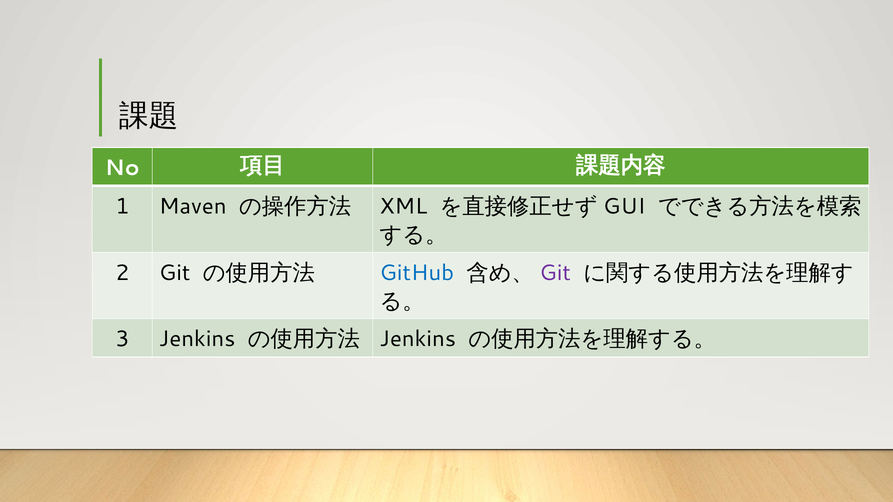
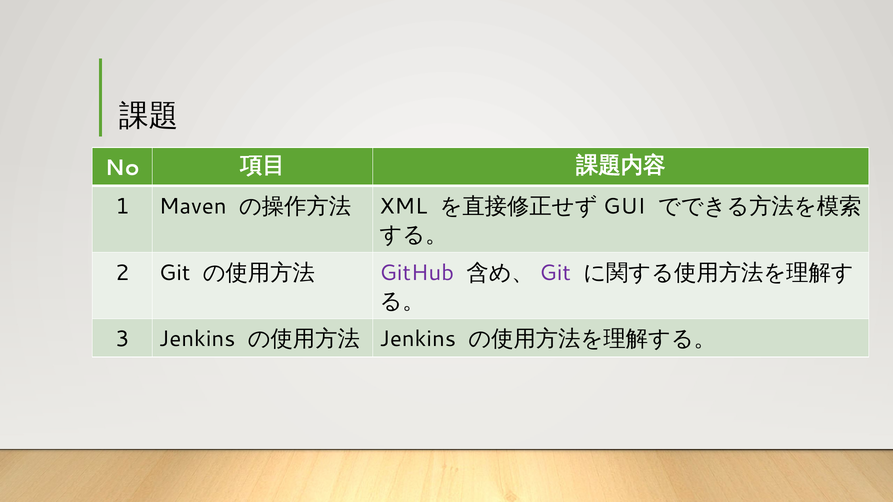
GitHub colour: blue -> purple
